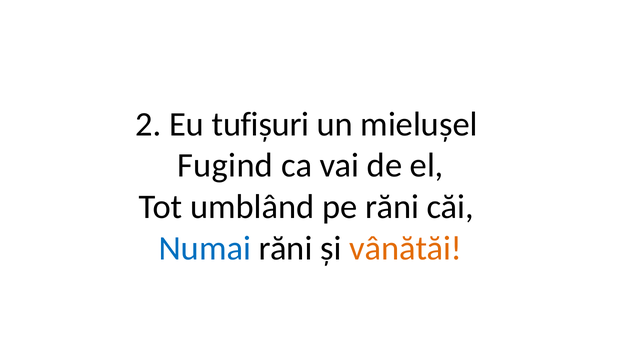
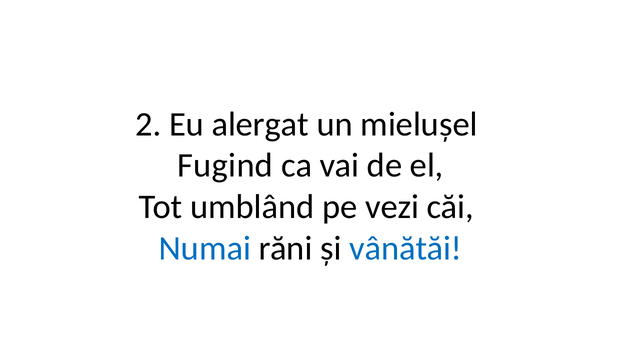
tufișuri: tufișuri -> alergat
pe răni: răni -> vezi
vânătăi colour: orange -> blue
